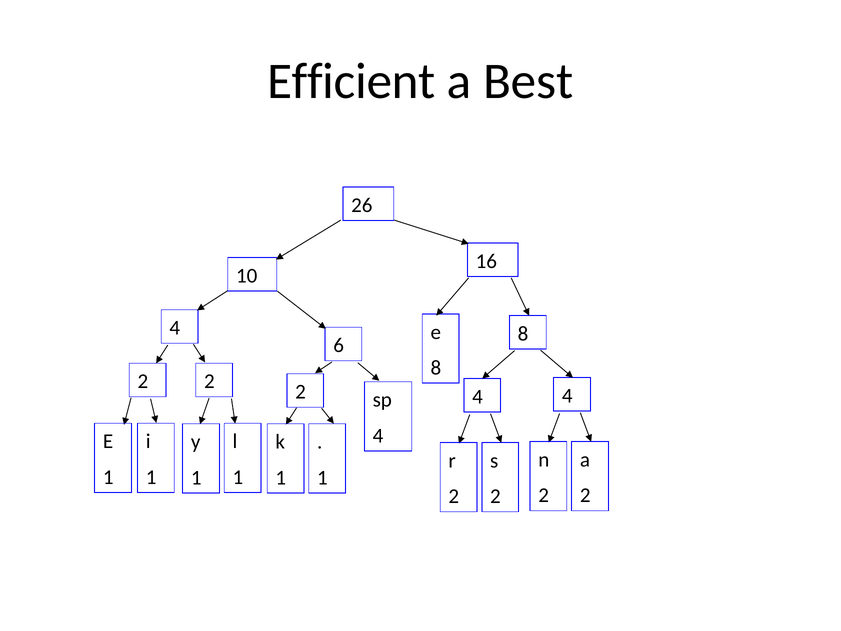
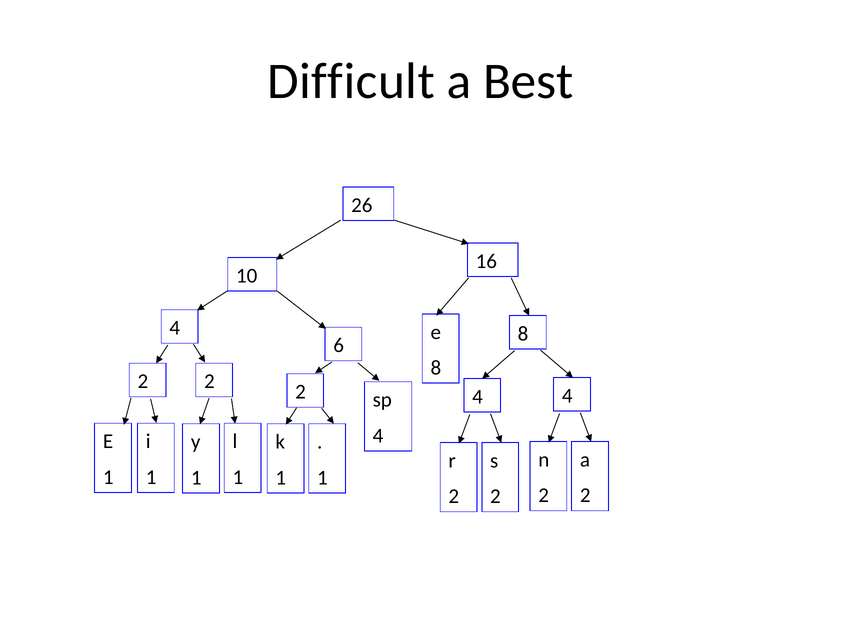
Efficient: Efficient -> Difficult
